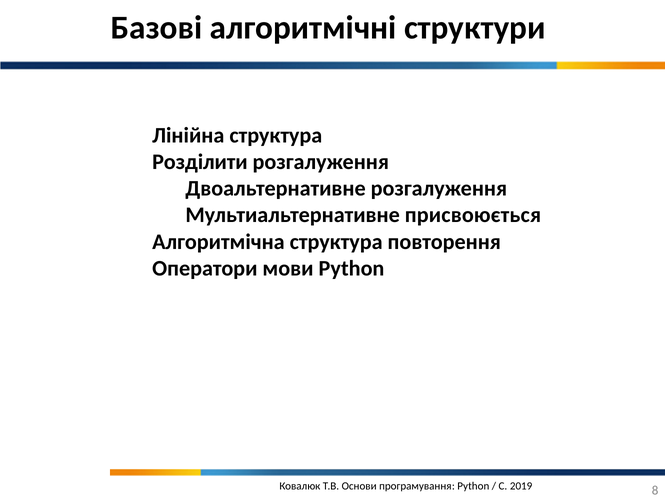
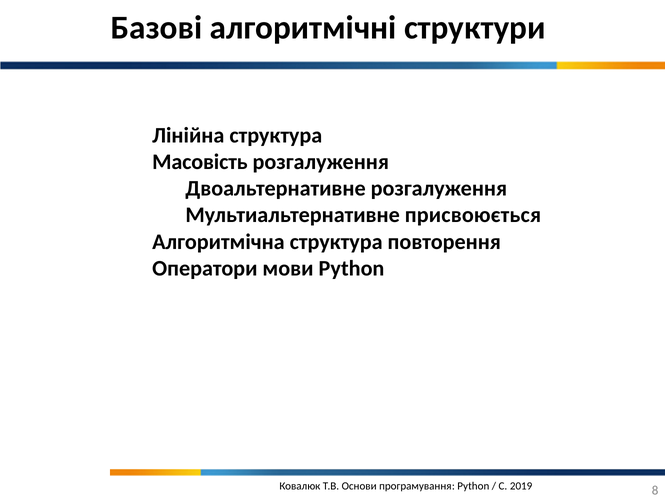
Розділити: Розділити -> Масовість
